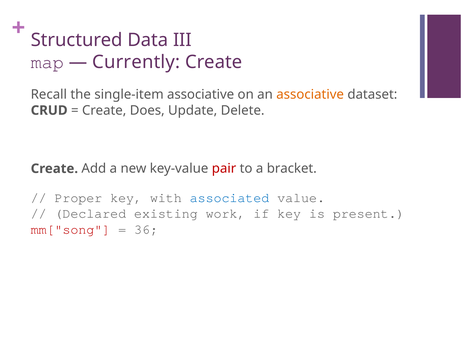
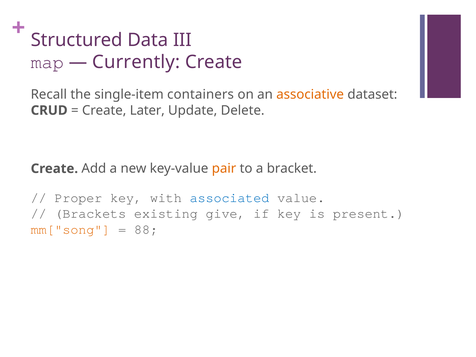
single-item associative: associative -> containers
Does: Does -> Later
pair colour: red -> orange
Declared: Declared -> Brackets
work: work -> give
mm["song colour: red -> orange
36: 36 -> 88
